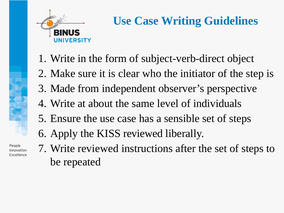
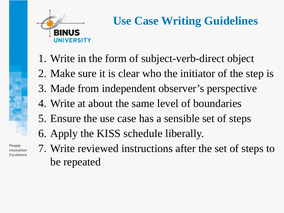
individuals: individuals -> boundaries
KISS reviewed: reviewed -> schedule
